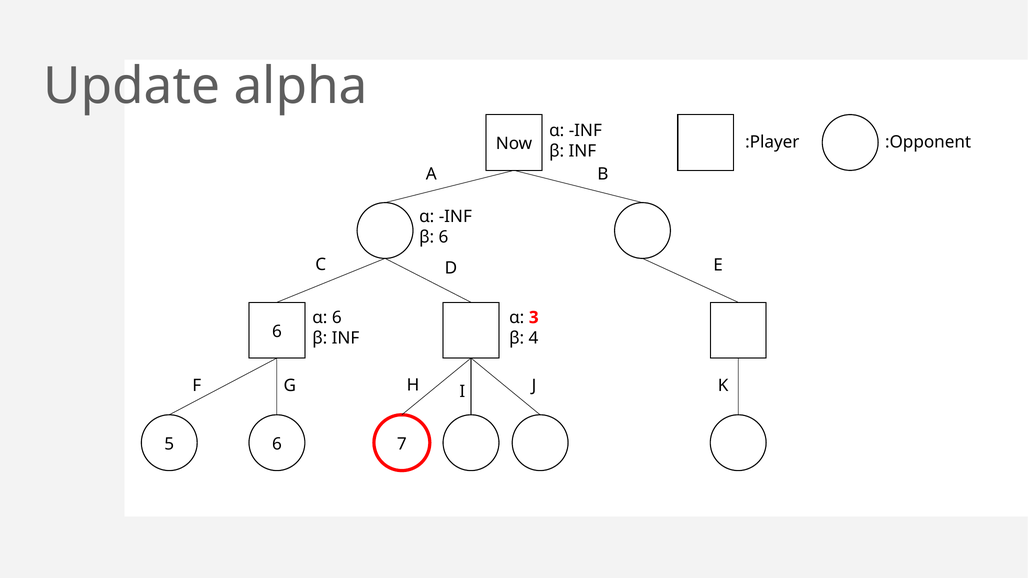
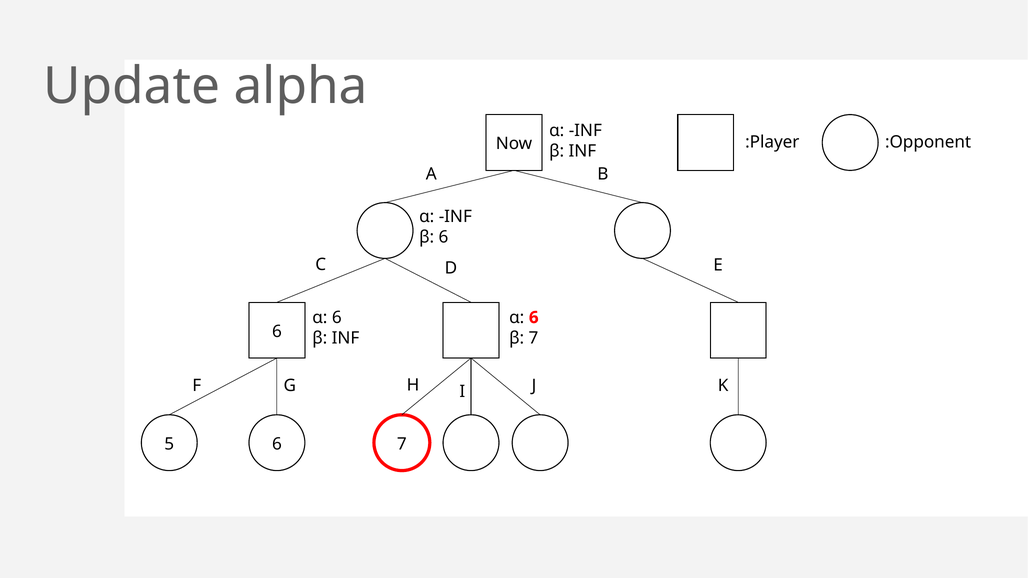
3 at (534, 318): 3 -> 6
β 4: 4 -> 7
